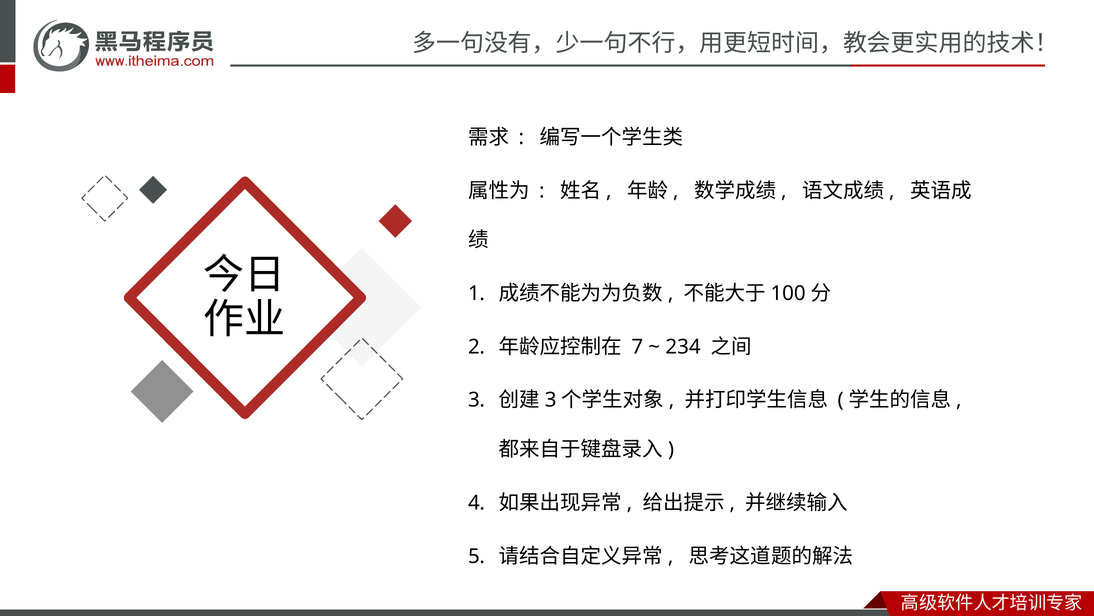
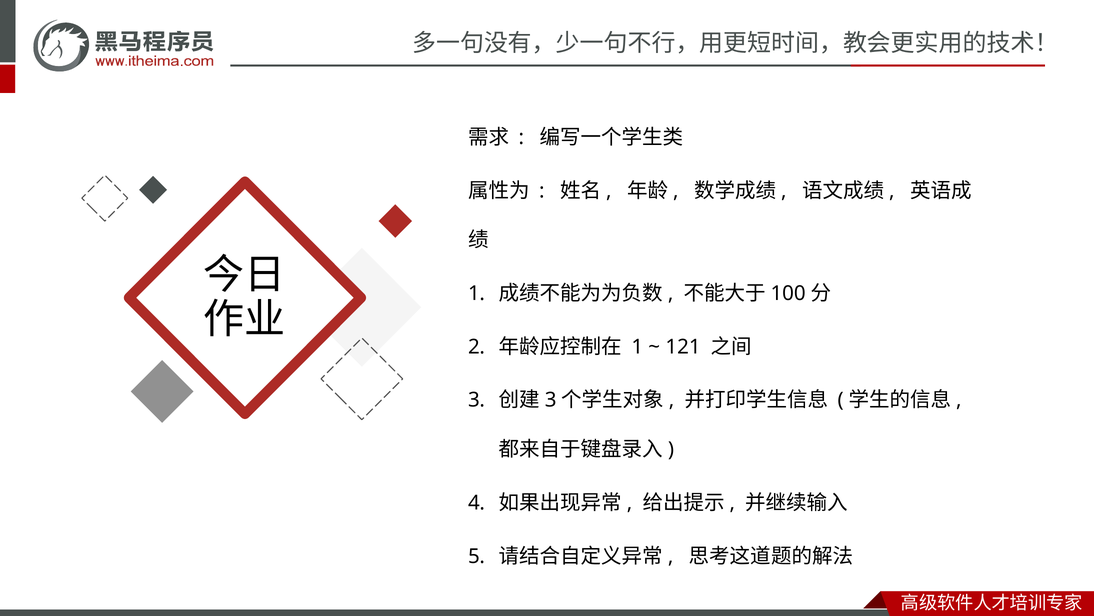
7 at (637, 346): 7 -> 1
234: 234 -> 121
